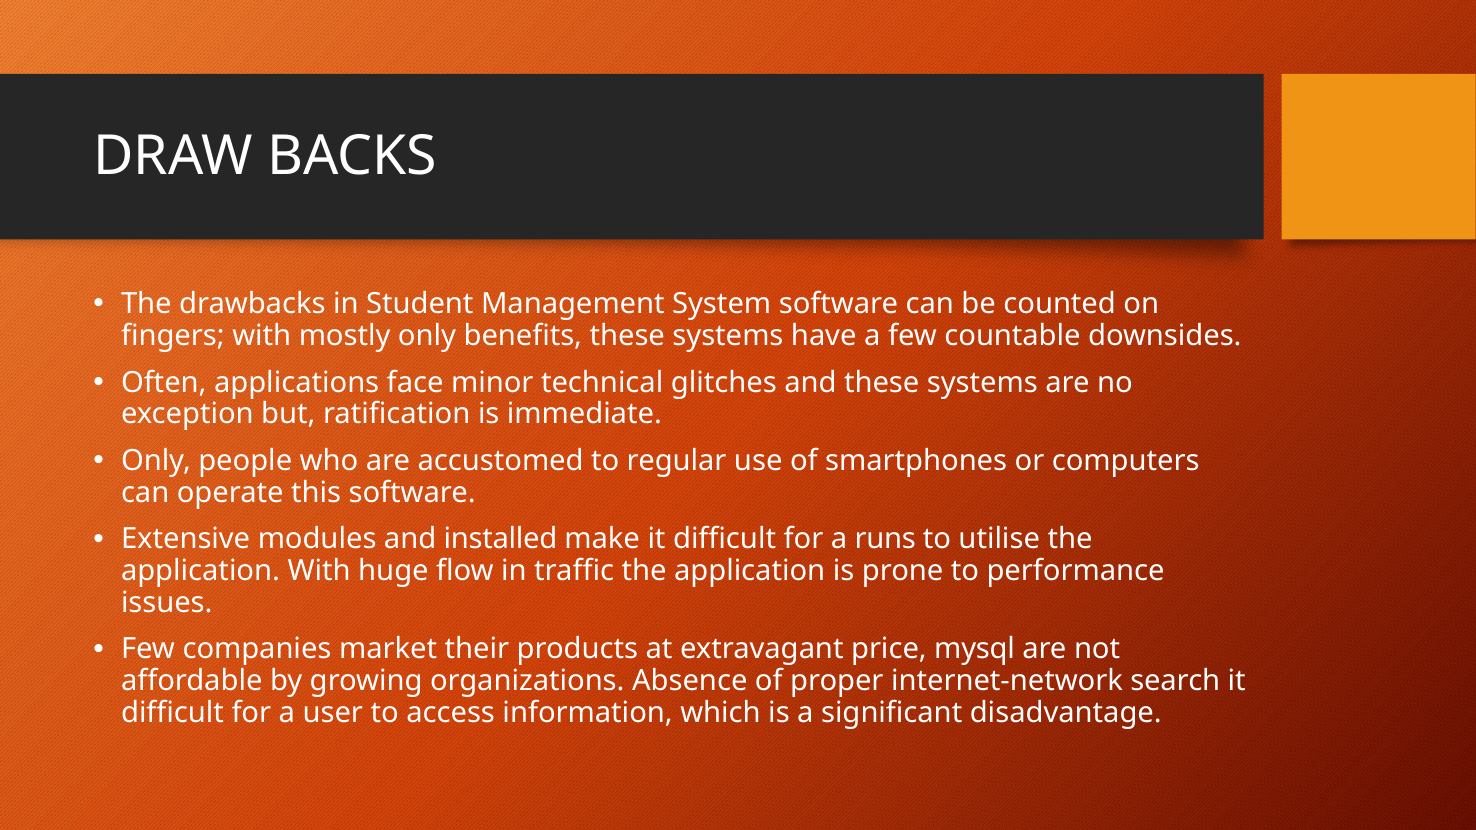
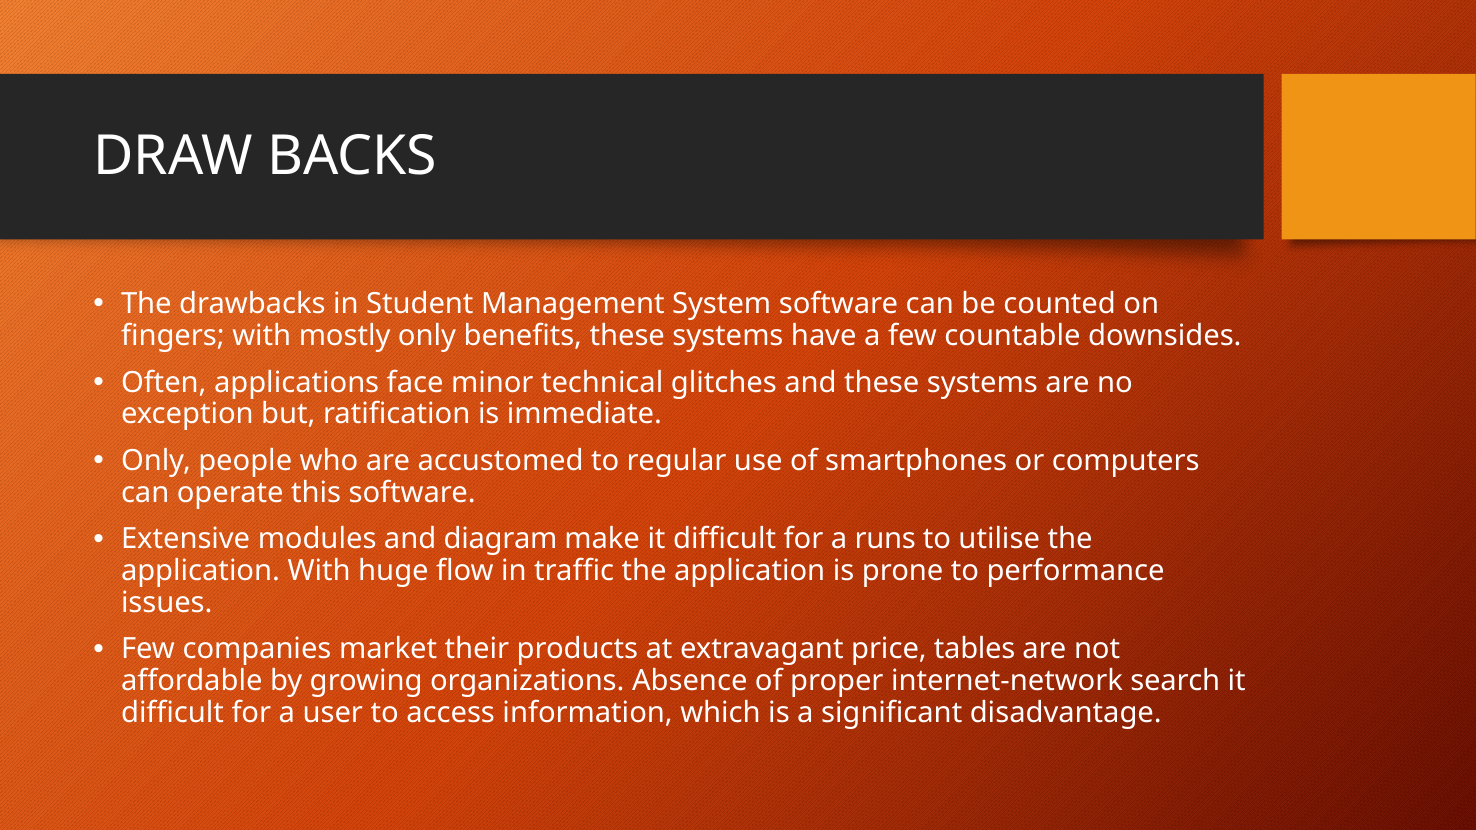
installed: installed -> diagram
mysql: mysql -> tables
